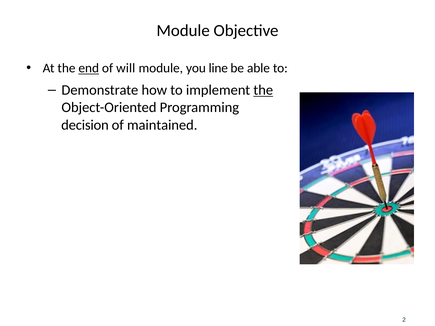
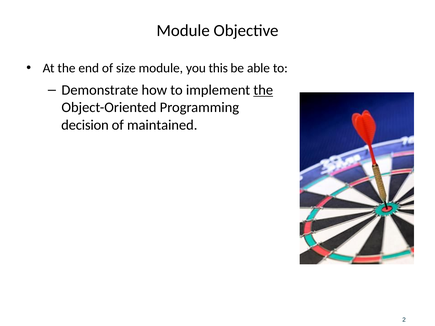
end underline: present -> none
will: will -> size
line: line -> this
